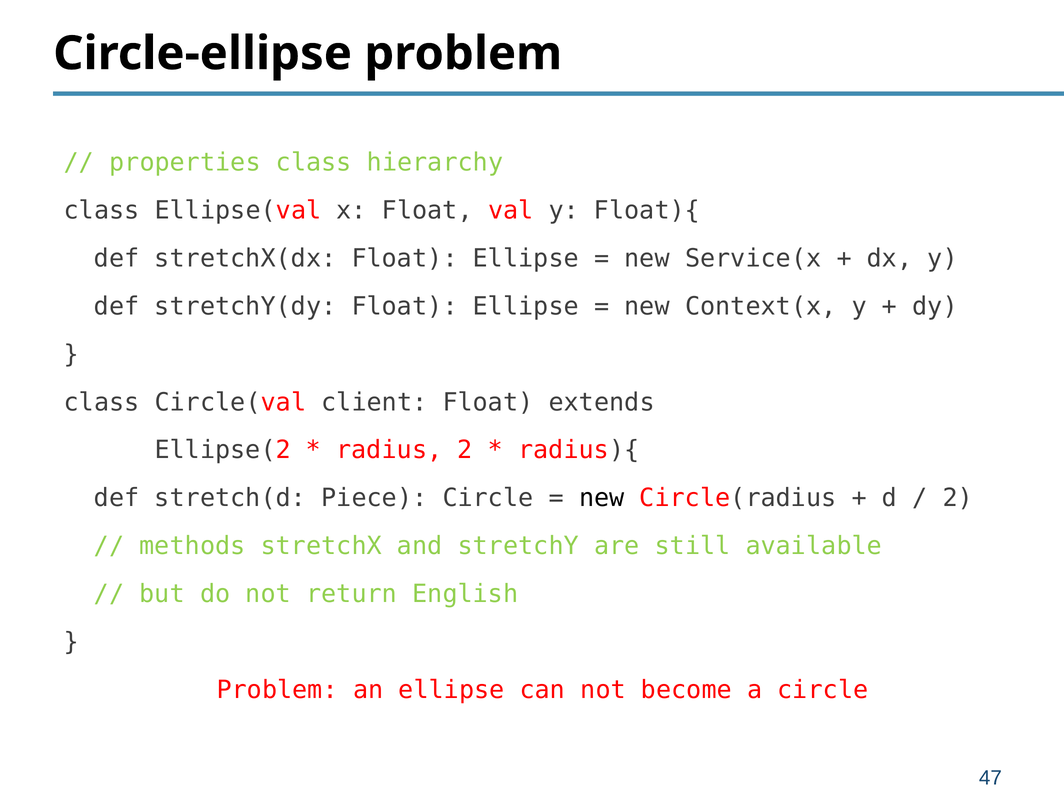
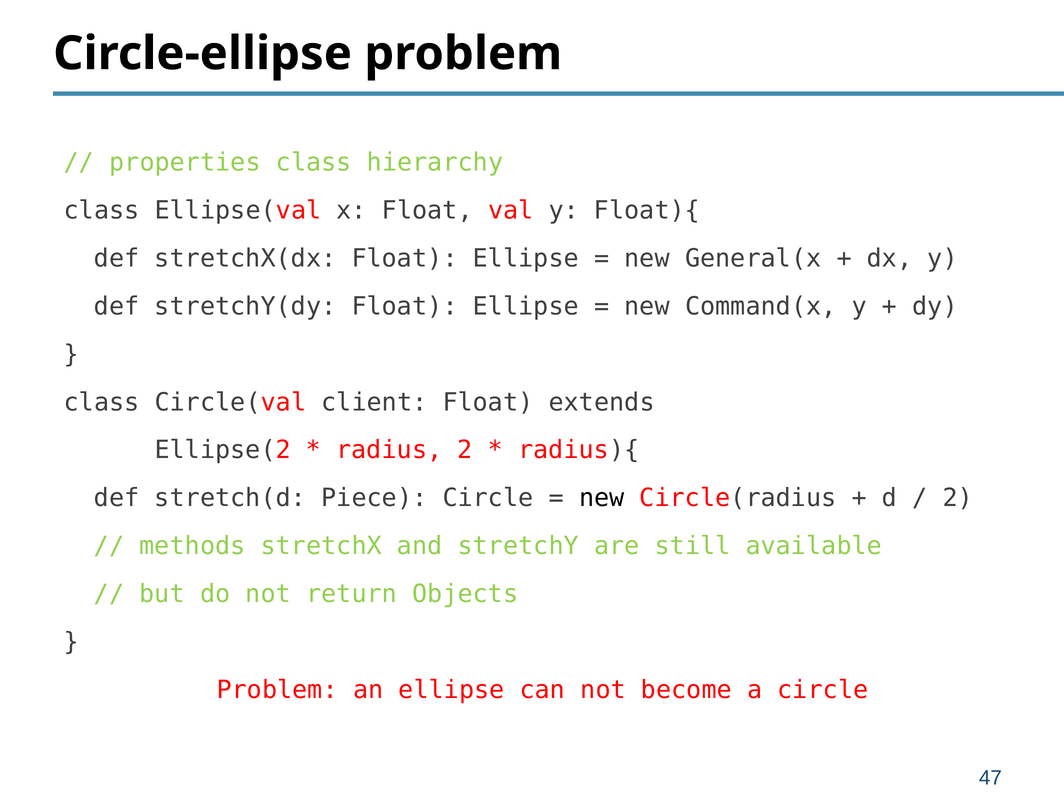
Service(x: Service(x -> General(x
Context(x: Context(x -> Command(x
English: English -> Objects
